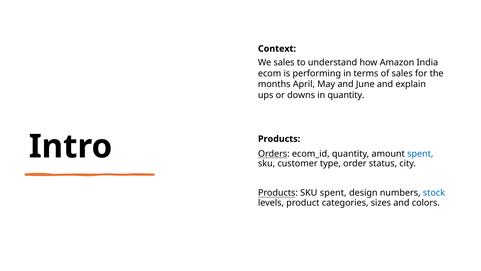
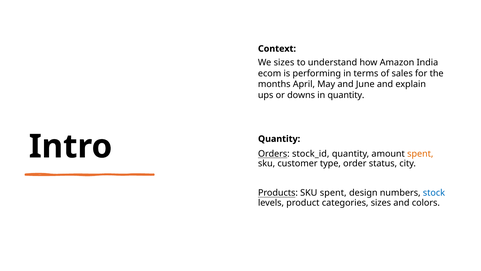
We sales: sales -> sizes
Intro Products: Products -> Quantity
ecom_id: ecom_id -> stock_id
spent at (420, 153) colour: blue -> orange
